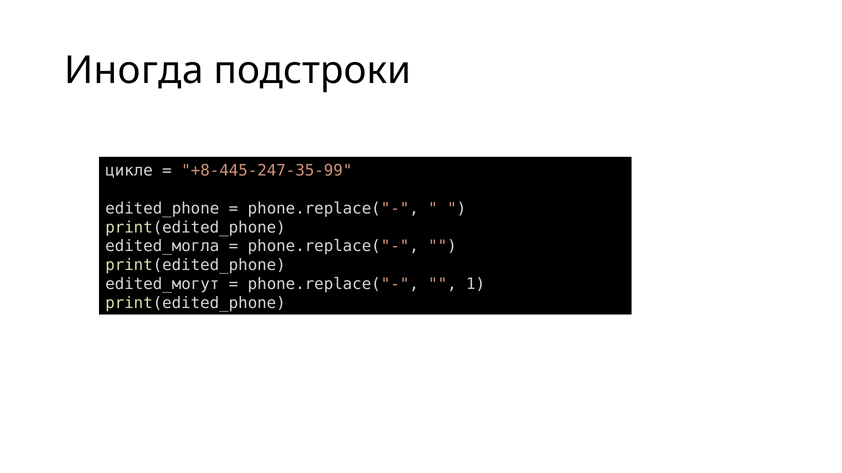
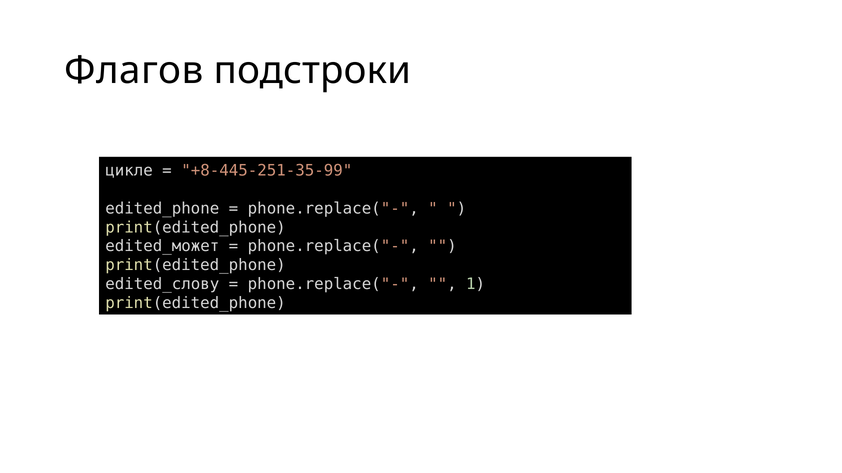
Иногда: Иногда -> Флагов
+8-445-247-35-99: +8-445-247-35-99 -> +8-445-251-35-99
edited_могла: edited_могла -> edited_может
edited_могут: edited_могут -> edited_слову
